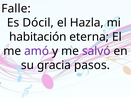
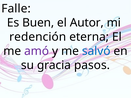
Dócil: Dócil -> Buen
Hazla: Hazla -> Autor
habitación: habitación -> redención
salvó colour: purple -> blue
